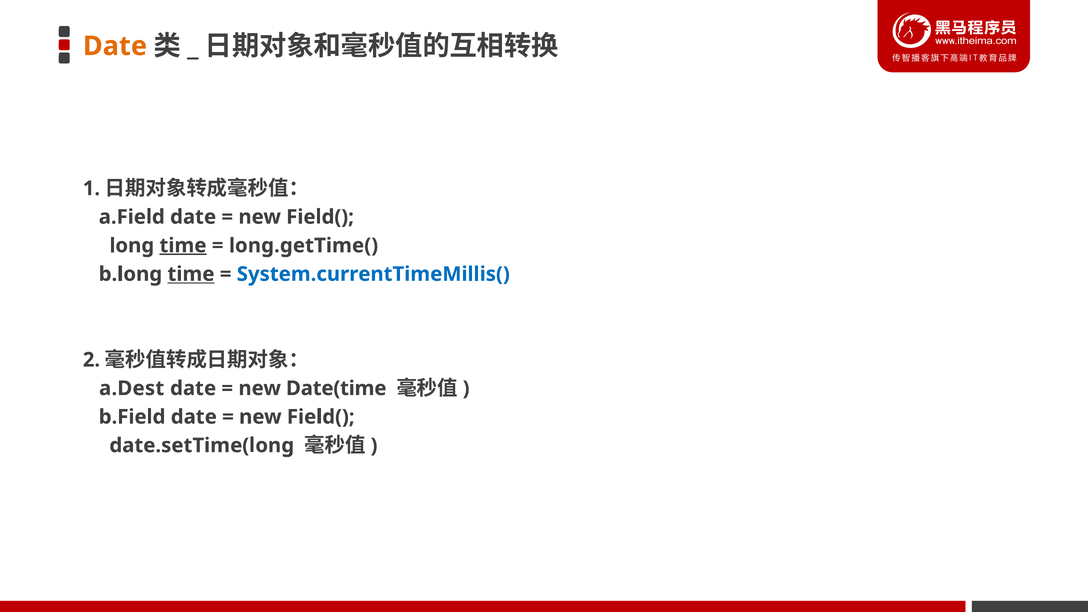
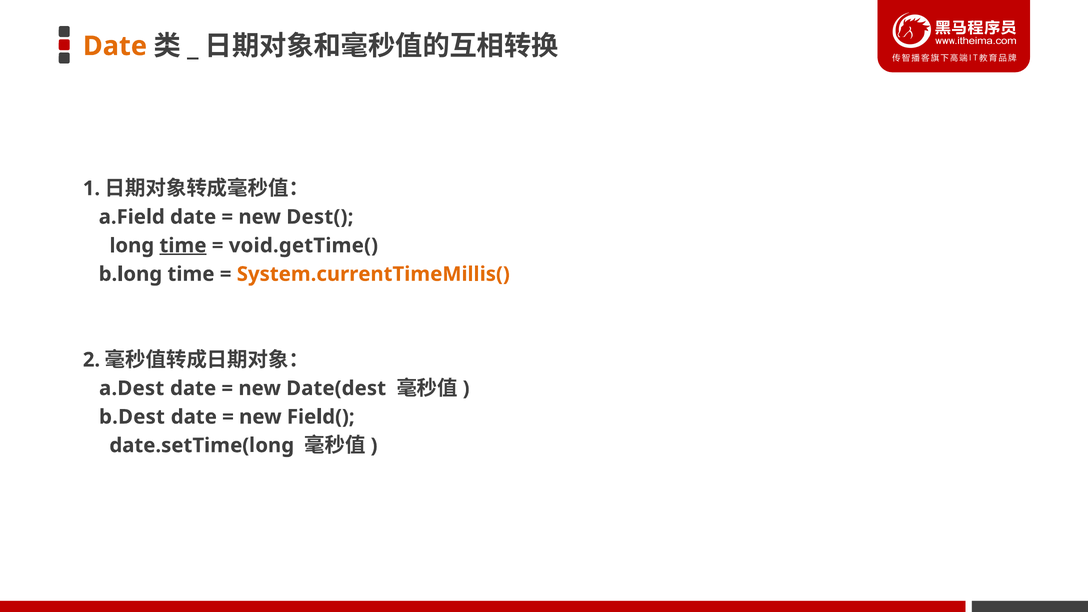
Field( at (320, 217): Field( -> Dest(
long.getTime(: long.getTime( -> void.getTime(
time at (191, 274) underline: present -> none
System.currentTimeMillis( colour: blue -> orange
Date(time: Date(time -> Date(dest
b.Field: b.Field -> b.Dest
